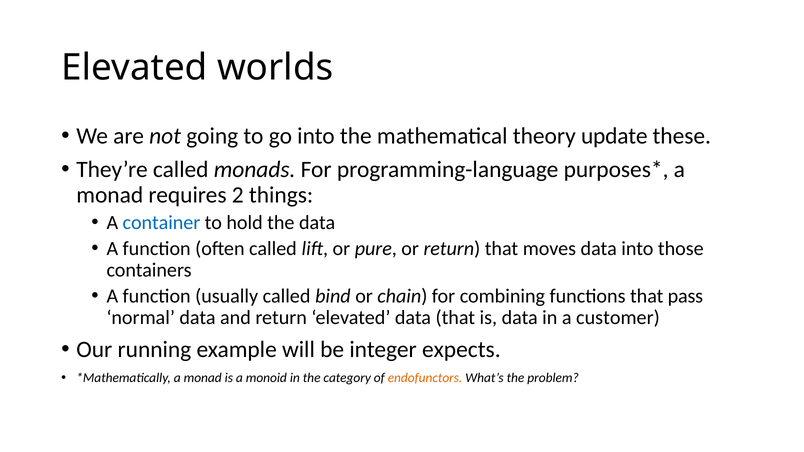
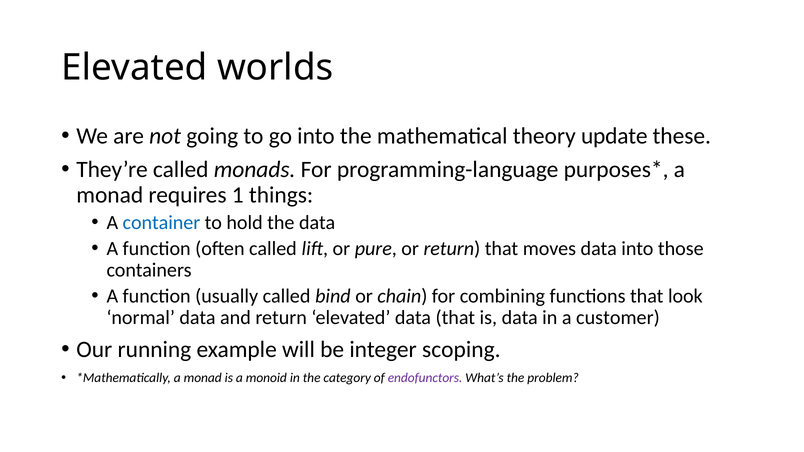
2: 2 -> 1
pass: pass -> look
expects: expects -> scoping
endofunctors colour: orange -> purple
